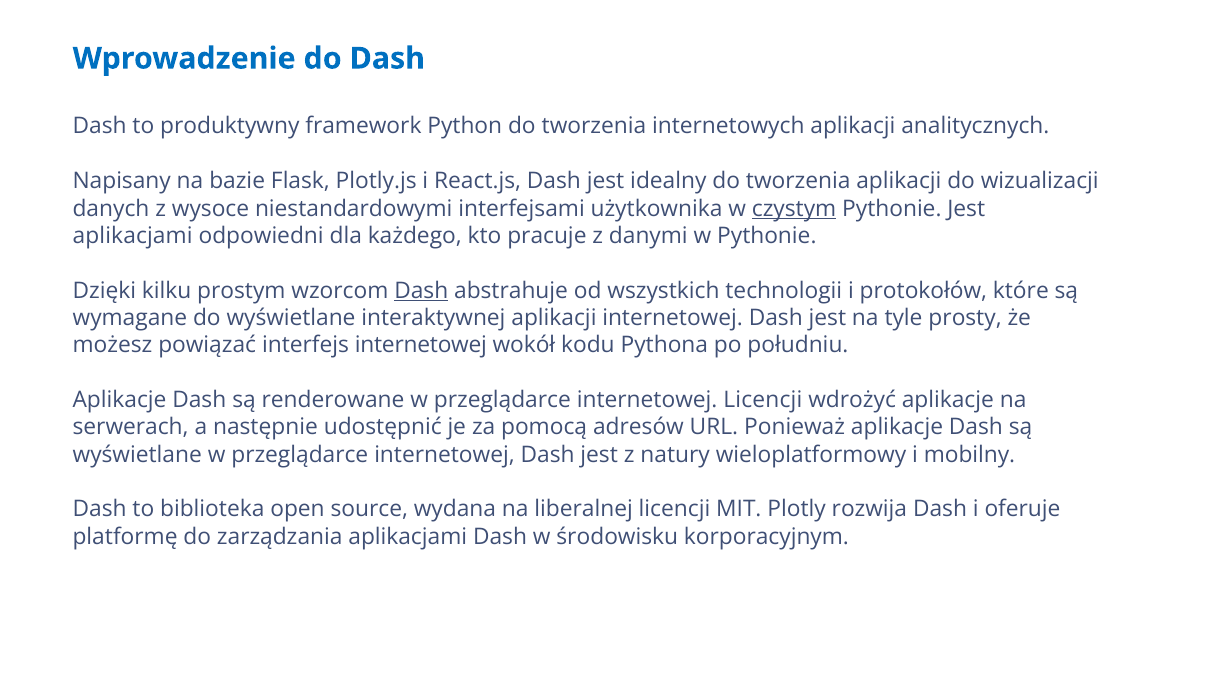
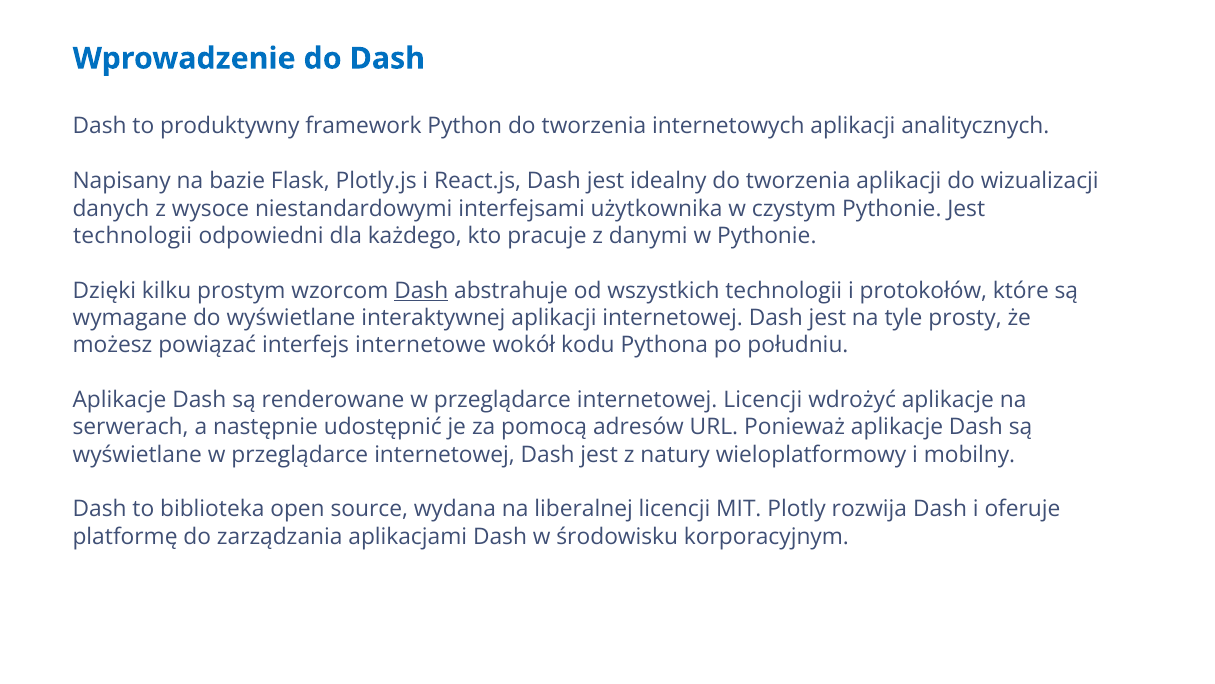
czystym underline: present -> none
aplikacjami at (133, 236): aplikacjami -> technologii
interfejs internetowej: internetowej -> internetowe
